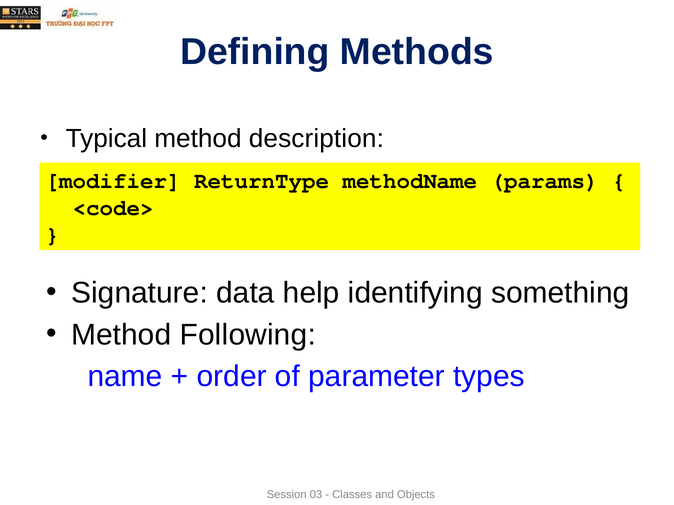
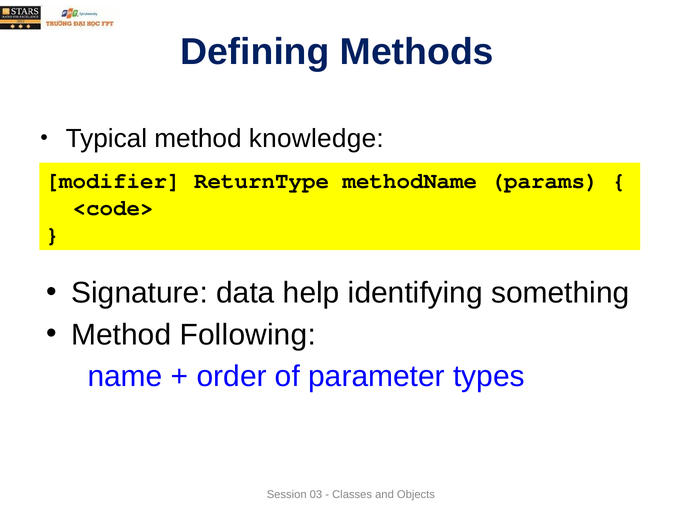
description: description -> knowledge
